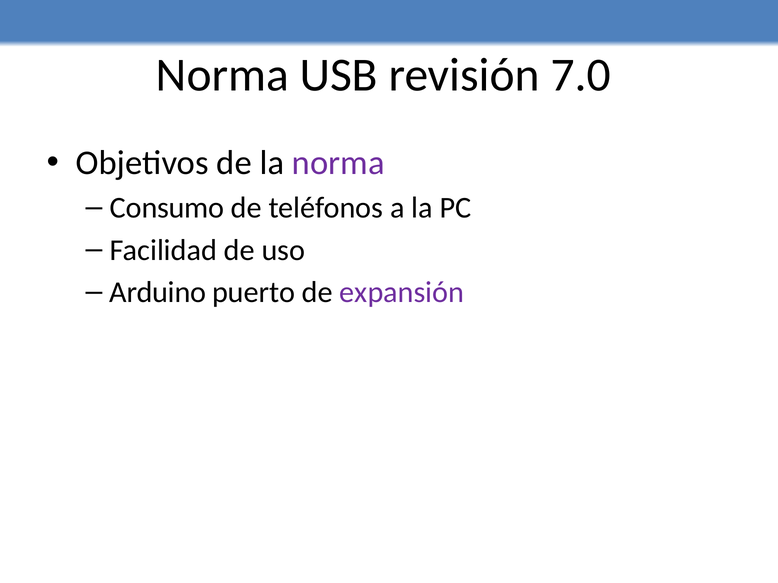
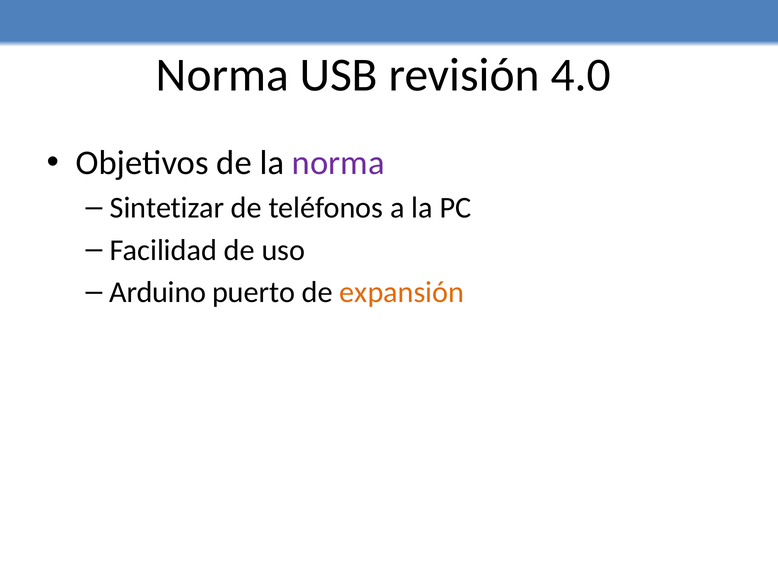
7.0: 7.0 -> 4.0
Consumo: Consumo -> Sintetizar
expansión colour: purple -> orange
